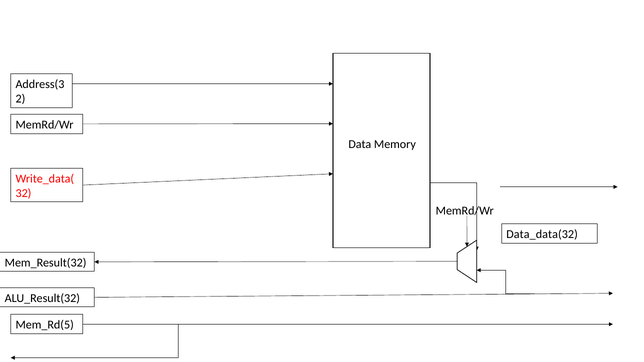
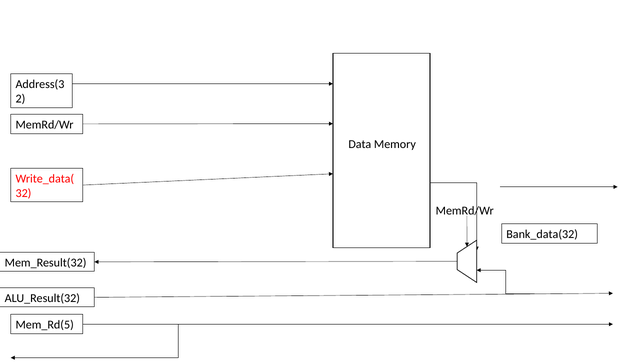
Data_data(32: Data_data(32 -> Bank_data(32
